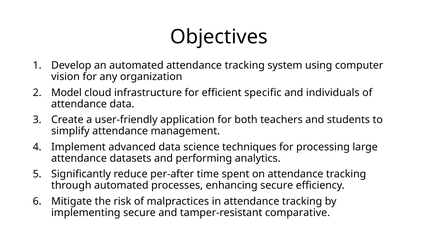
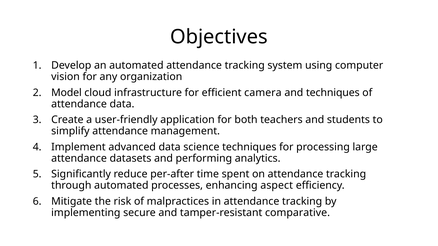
specific: specific -> camera
and individuals: individuals -> techniques
enhancing secure: secure -> aspect
